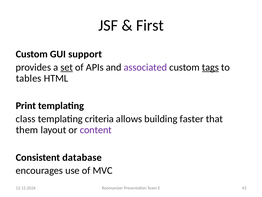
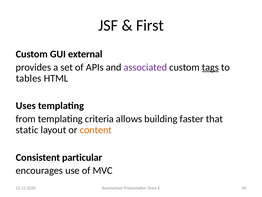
support: support -> external
set underline: present -> none
Print: Print -> Uses
class: class -> from
them: them -> static
content colour: purple -> orange
database: database -> particular
